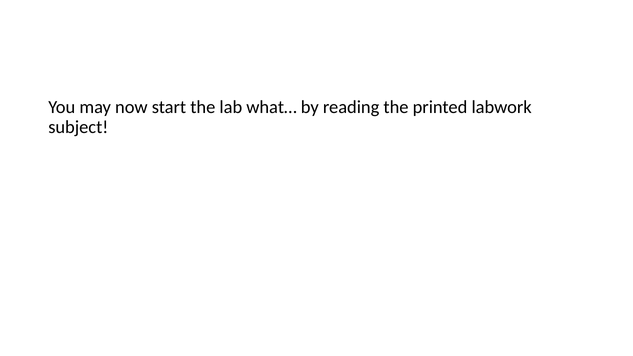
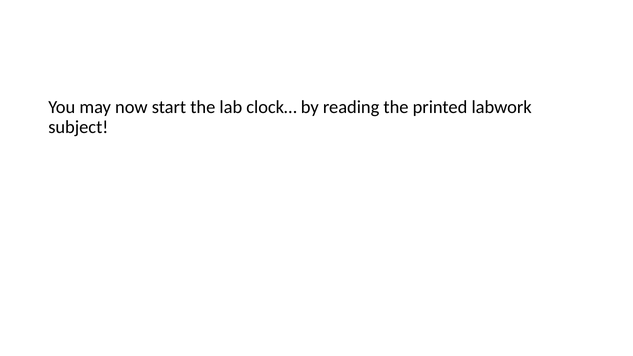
what…: what… -> clock…
